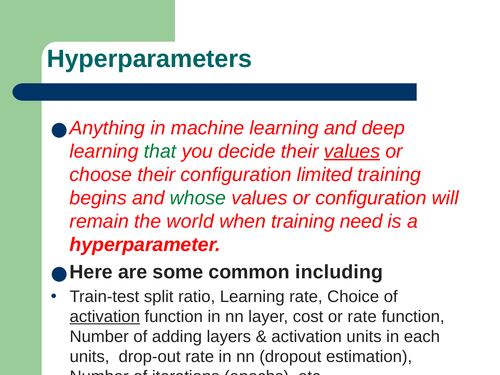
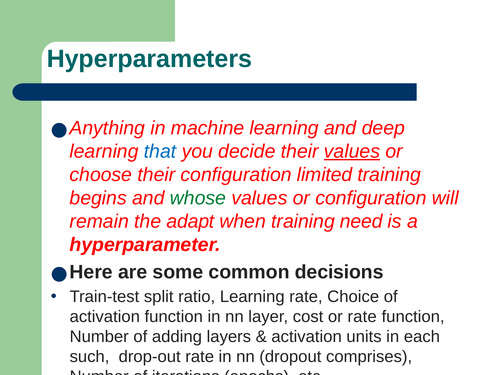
that colour: green -> blue
world: world -> adapt
including: including -> decisions
activation at (105, 317) underline: present -> none
units at (89, 357): units -> such
estimation: estimation -> comprises
